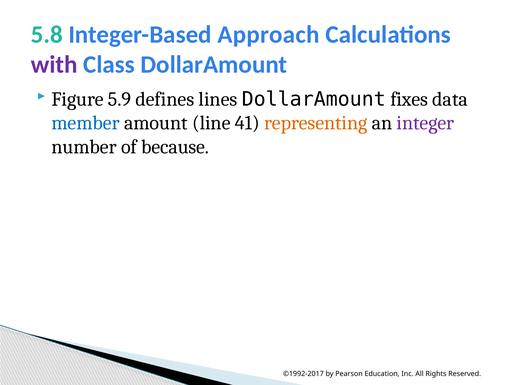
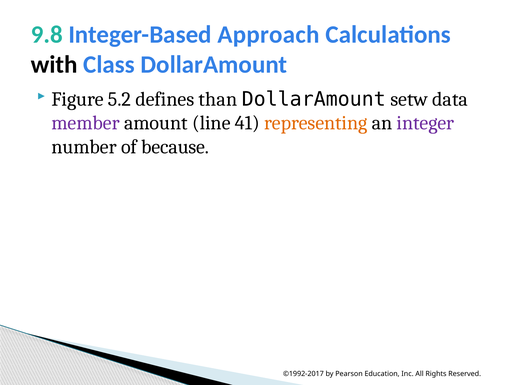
5.8: 5.8 -> 9.8
with colour: purple -> black
5.9: 5.9 -> 5.2
lines: lines -> than
fixes: fixes -> setw
member colour: blue -> purple
